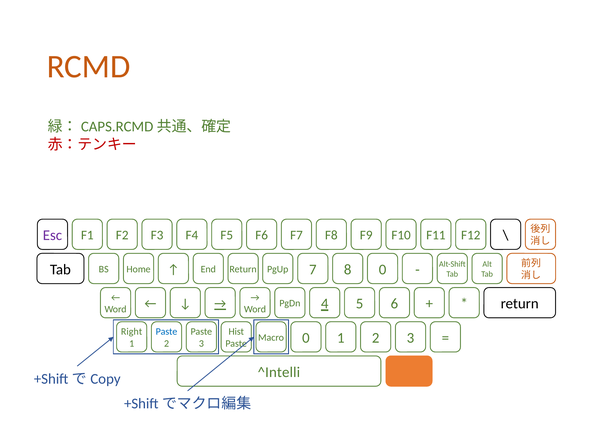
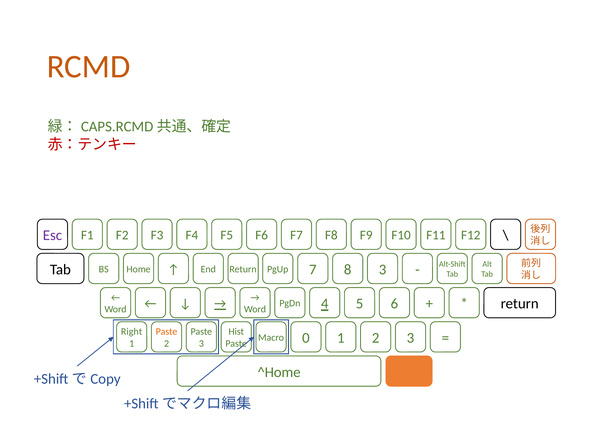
8 0: 0 -> 3
Paste at (167, 331) colour: blue -> orange
^Intelli: ^Intelli -> ^Home
